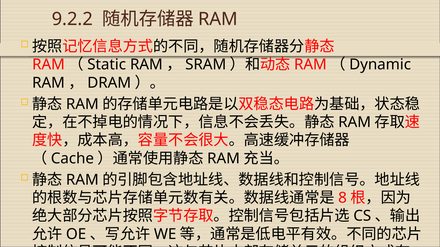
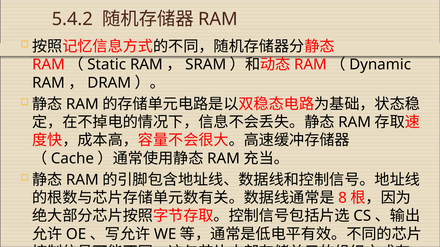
9.2.2: 9.2.2 -> 5.4.2
